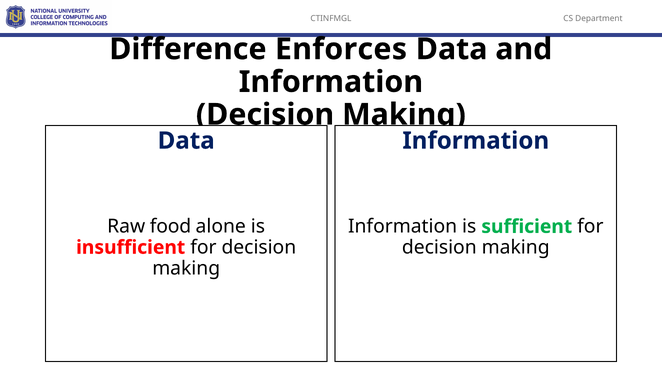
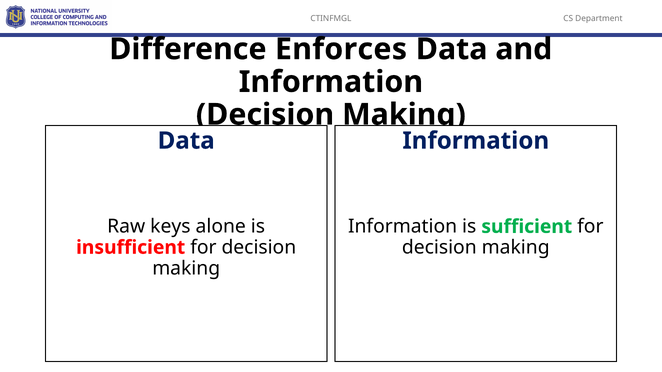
food: food -> keys
